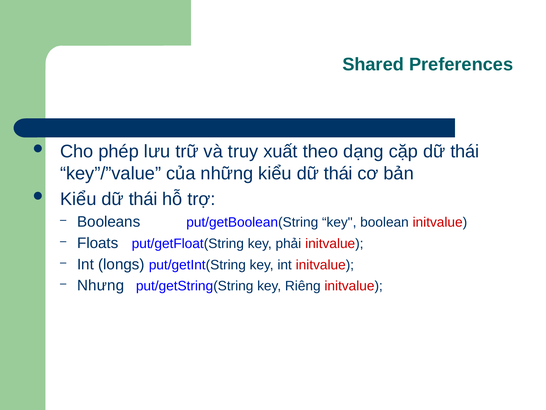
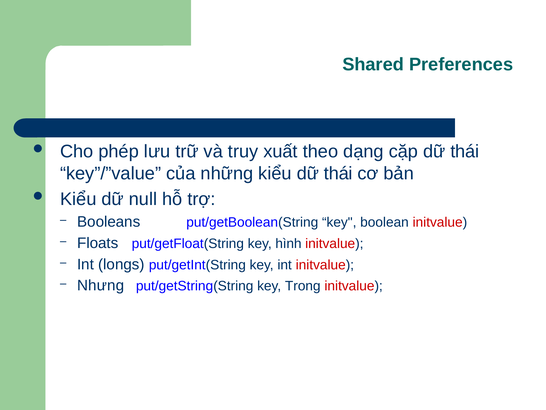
thái at (143, 199): thái -> null
phải: phải -> hình
Riêng: Riêng -> Trong
